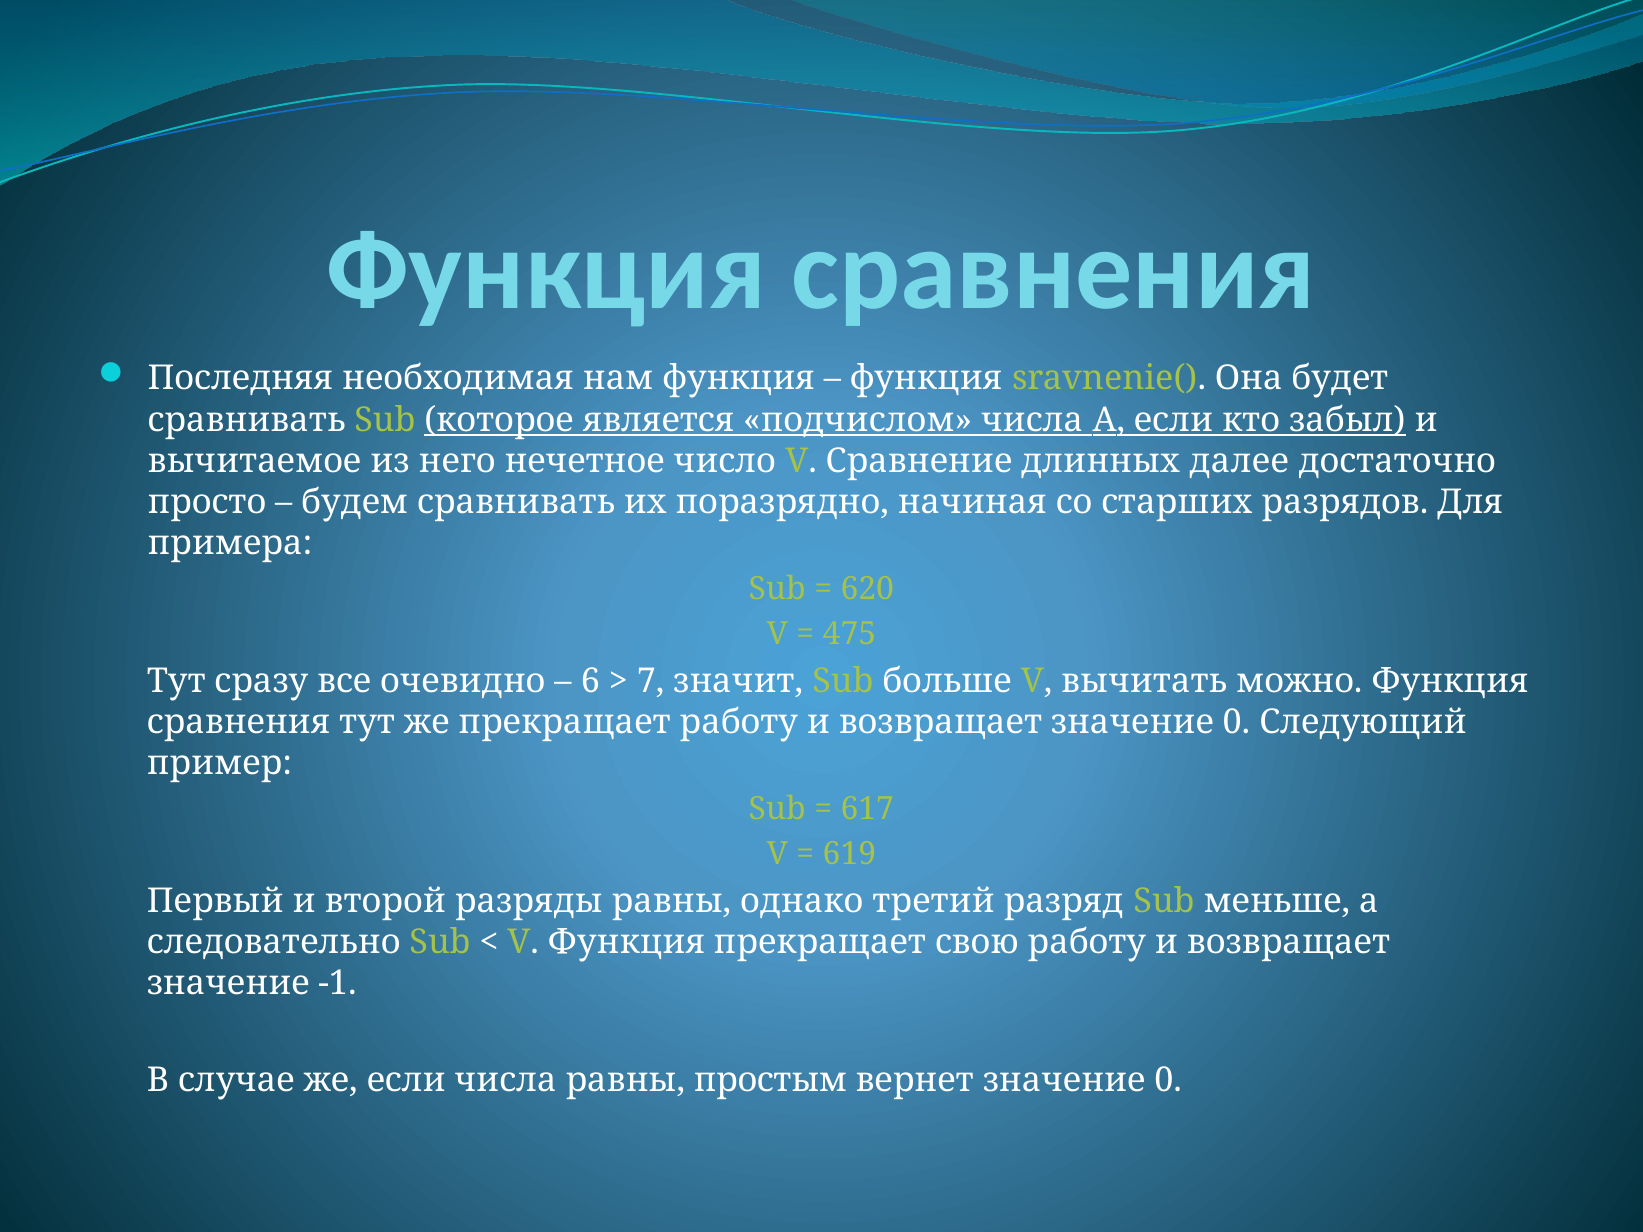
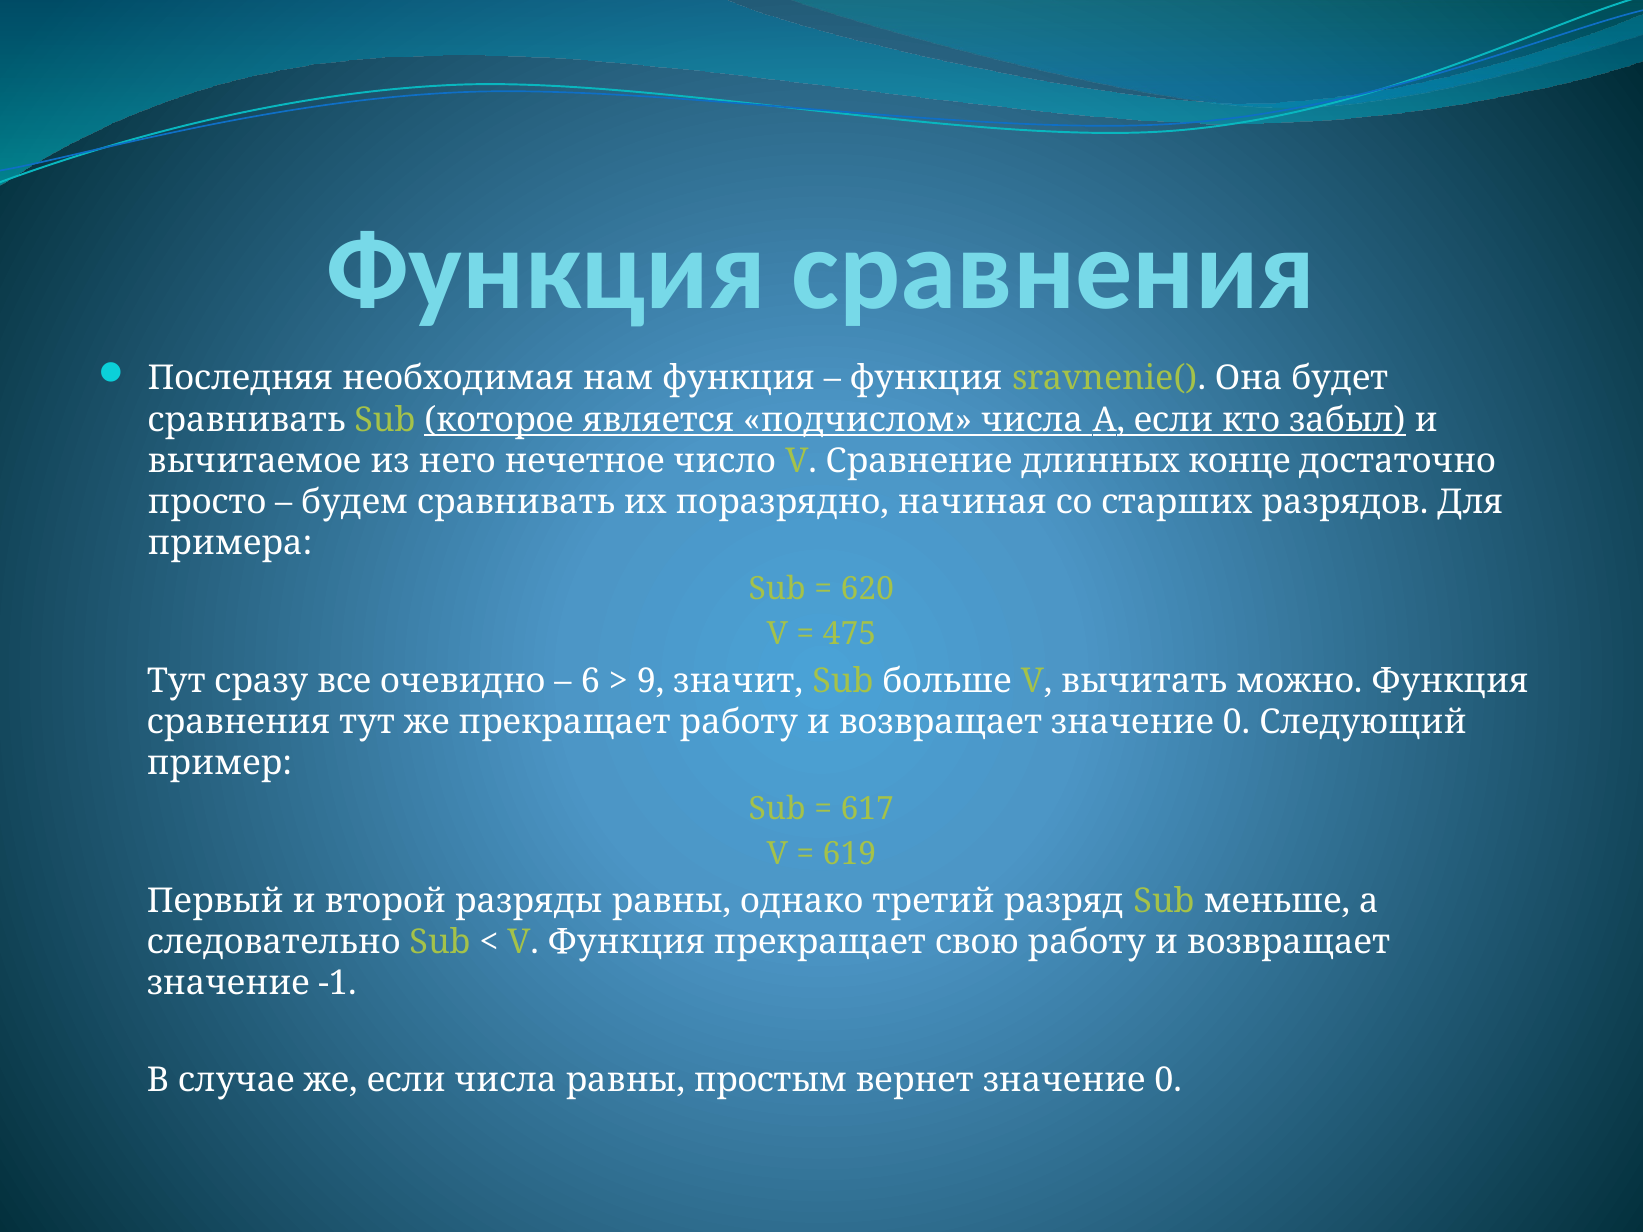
далее: далее -> конце
7: 7 -> 9
